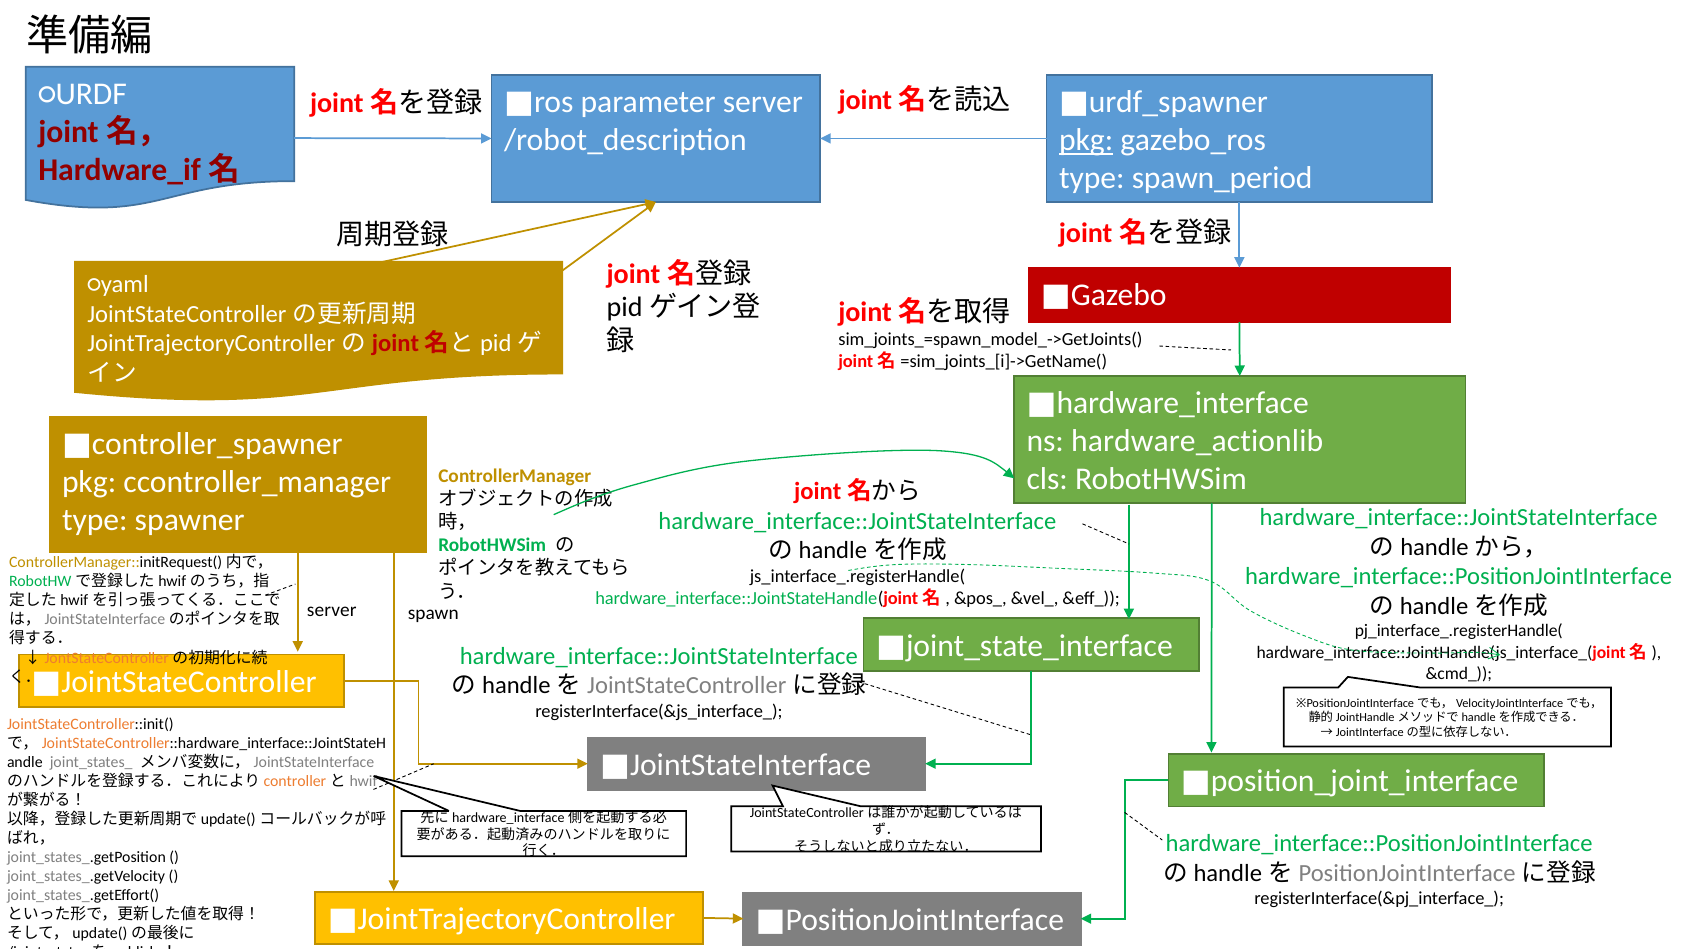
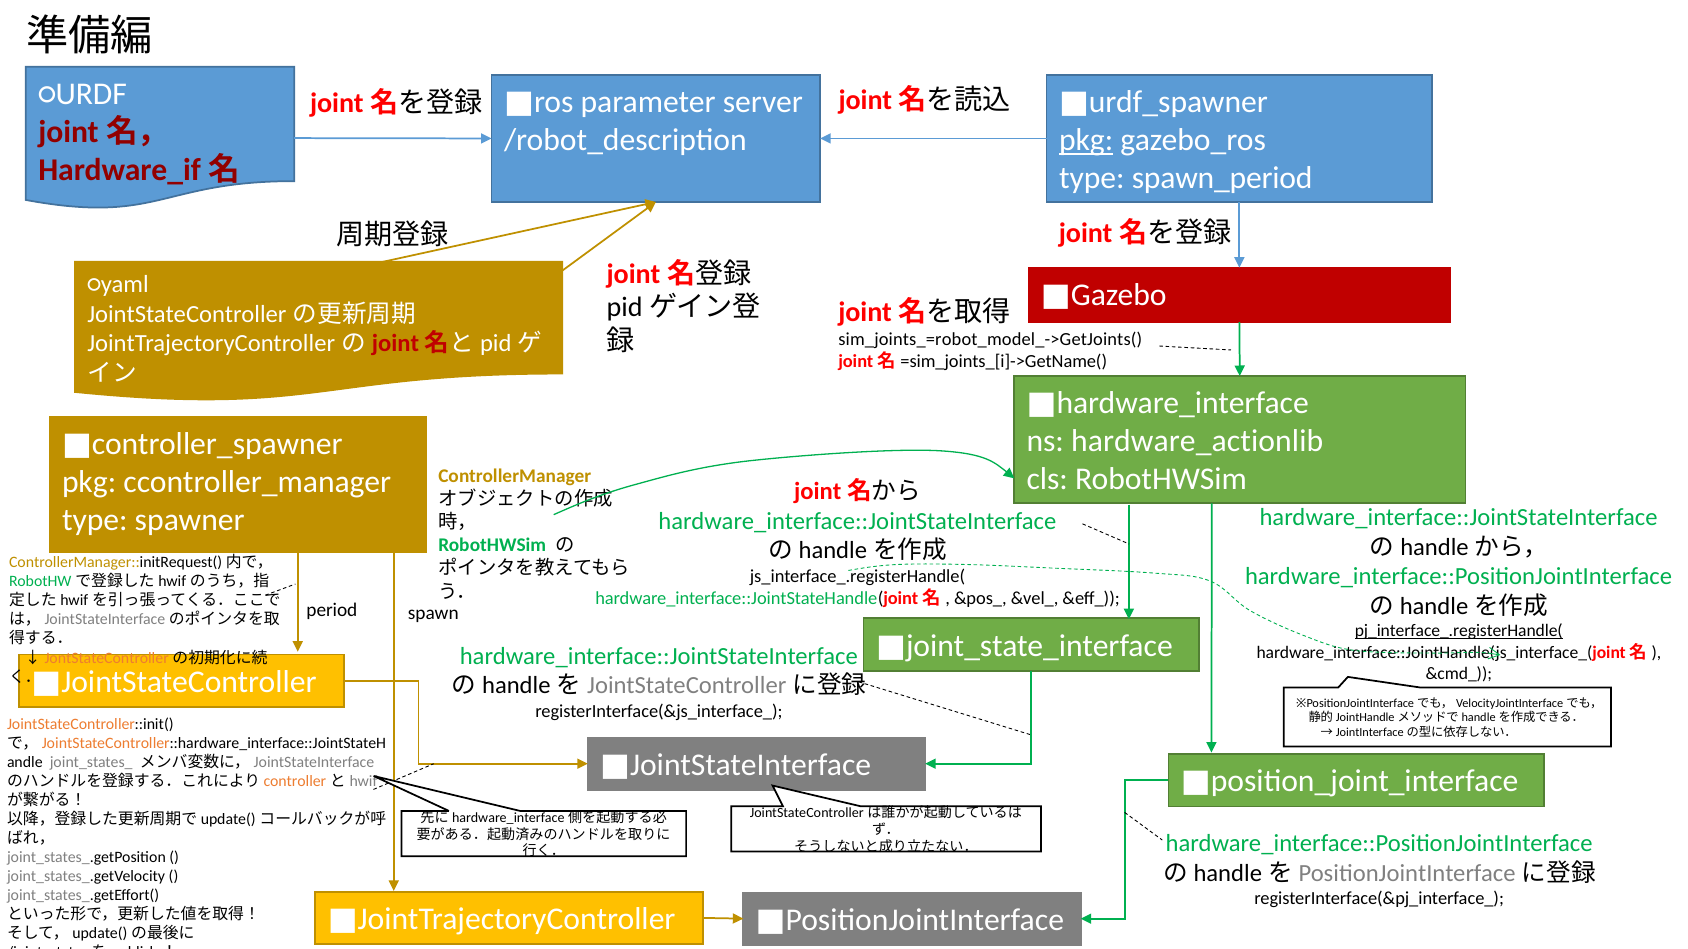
sim_joints_=spawn_model_->GetJoints(: sim_joints_=spawn_model_->GetJoints( -> sim_joints_=robot_model_->GetJoints(
server at (332, 611): server -> period
pj_interface_.registerHandle( underline: none -> present
